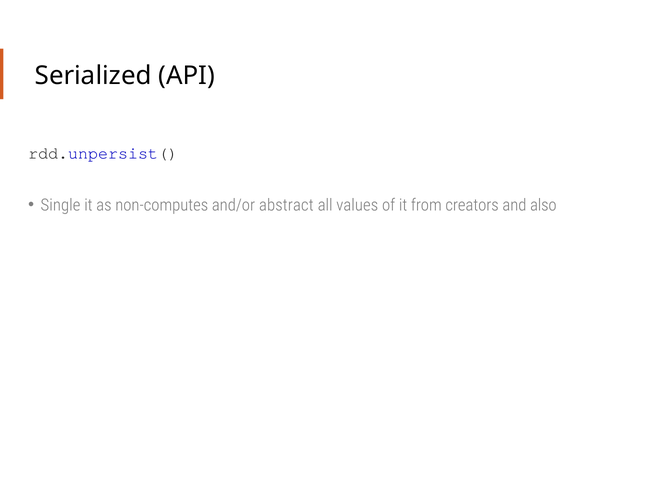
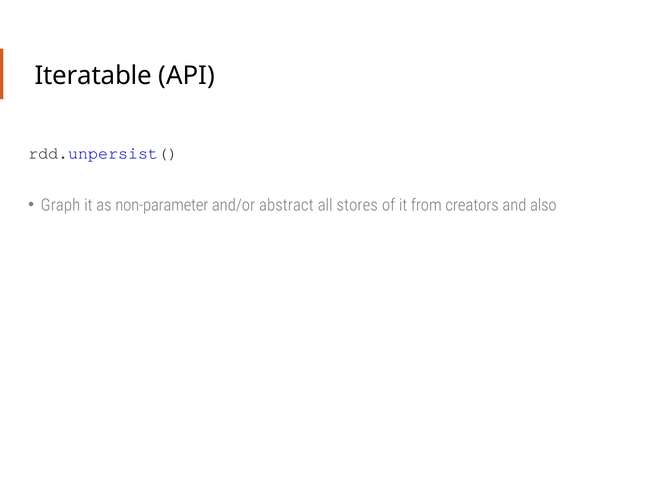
Serialized: Serialized -> Iteratable
Single: Single -> Graph
non-computes: non-computes -> non-parameter
values: values -> stores
